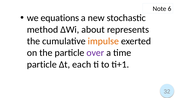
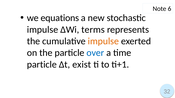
method at (43, 30): method -> impulse
about: about -> terms
over colour: purple -> blue
each: each -> exist
